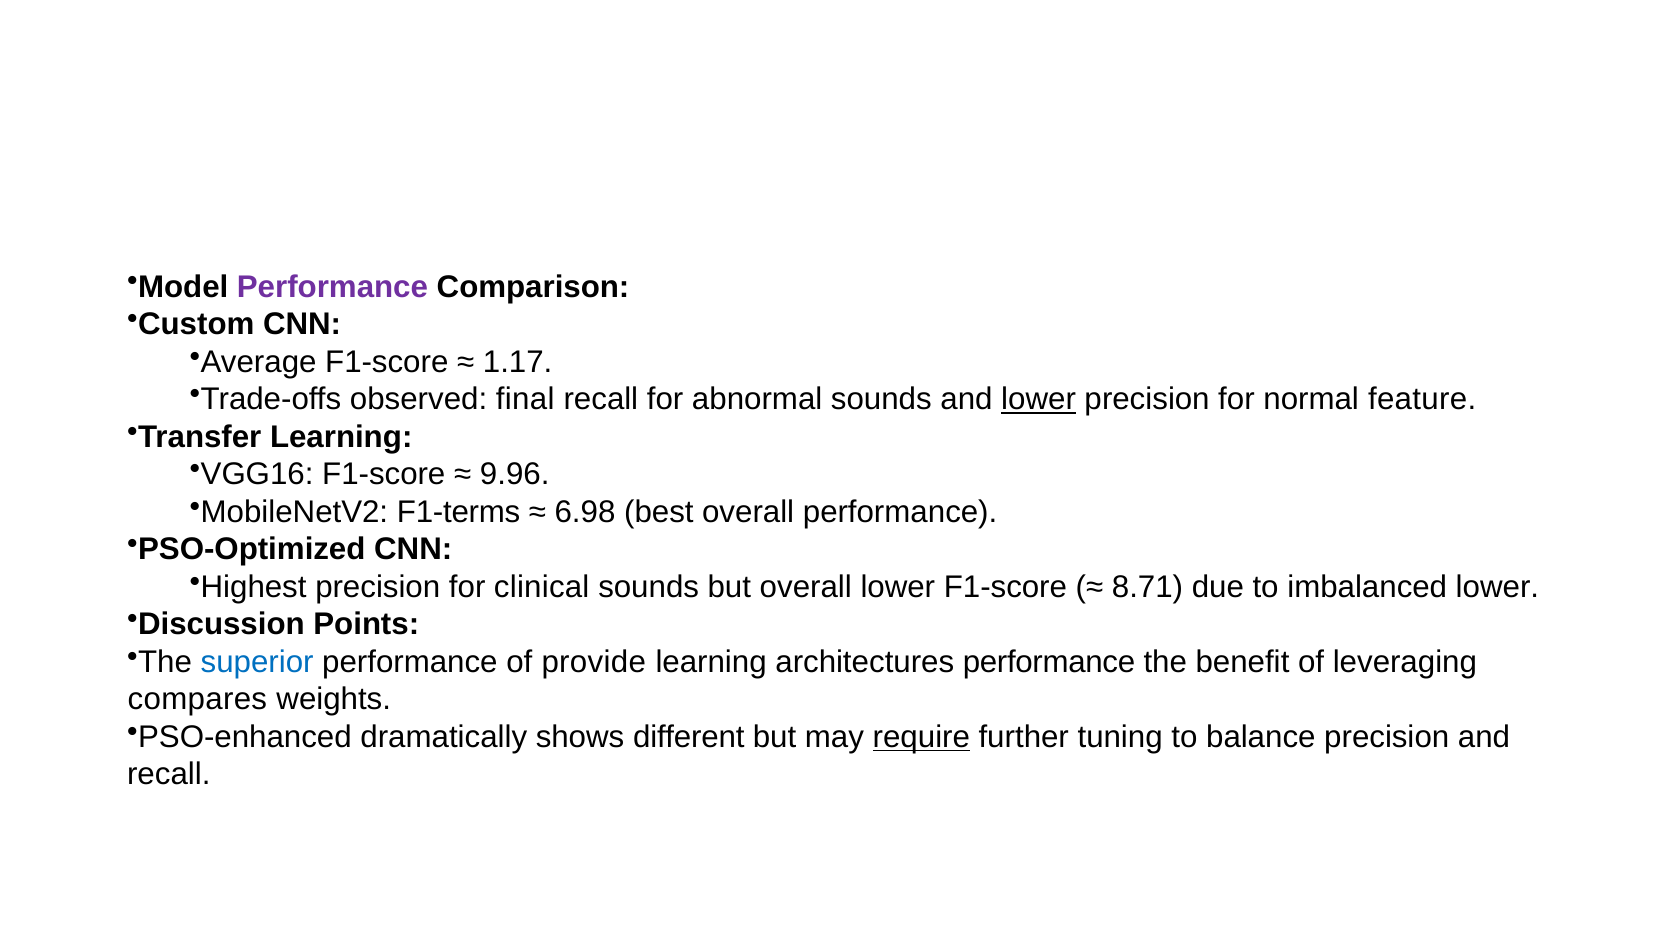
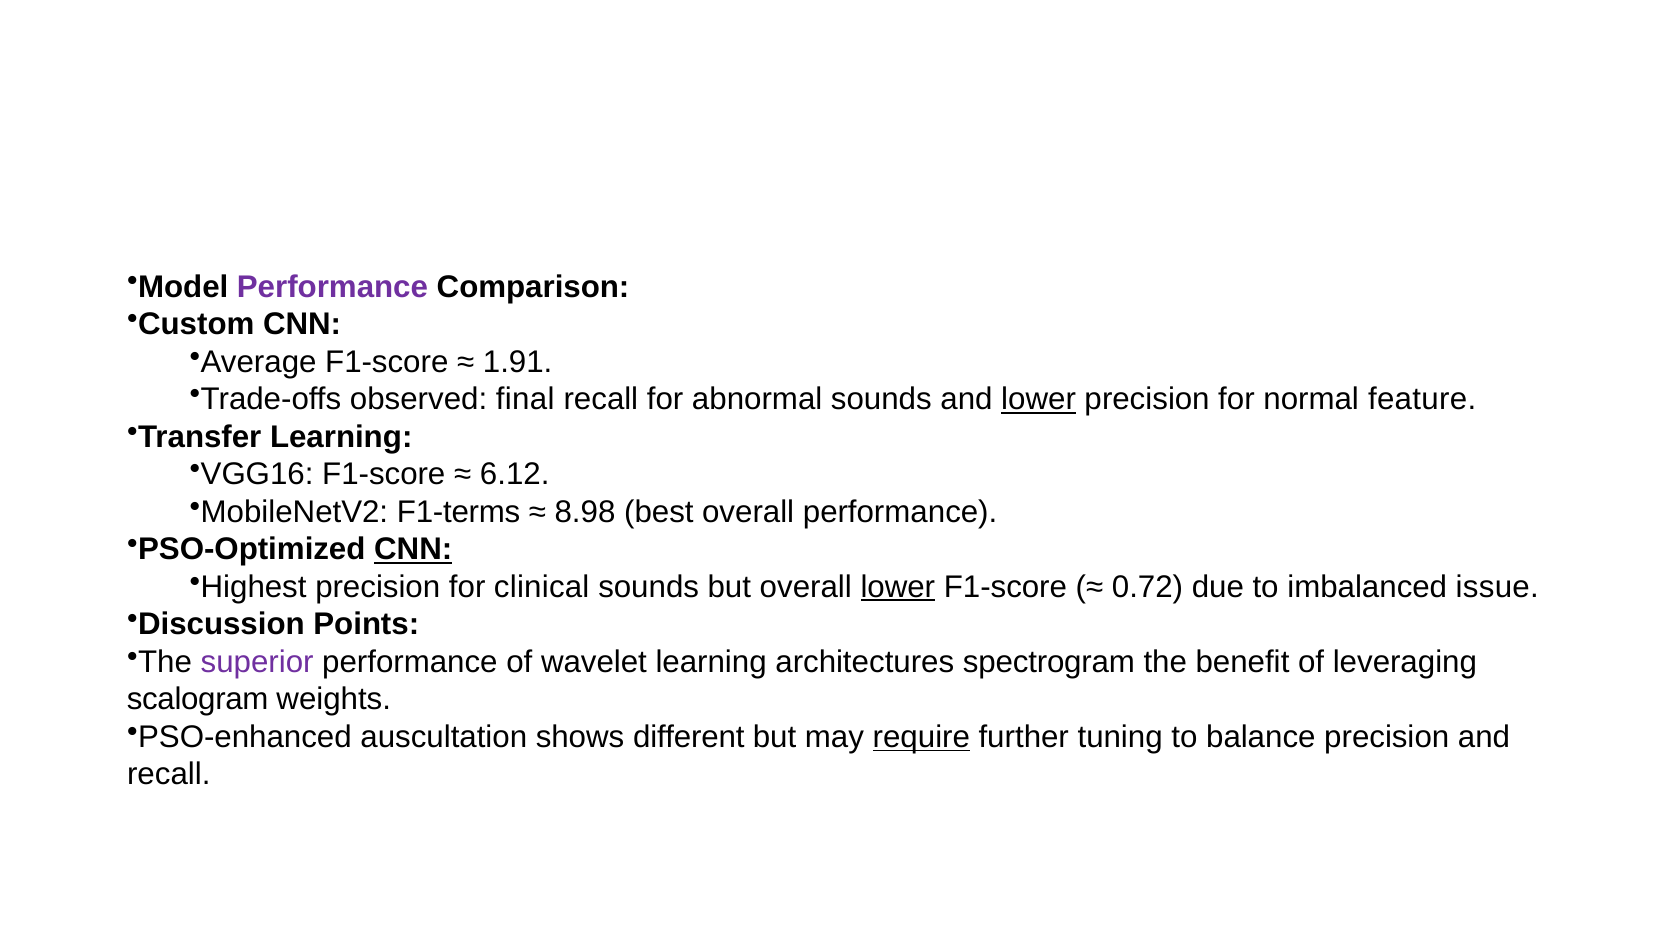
1.17: 1.17 -> 1.91
9.96: 9.96 -> 6.12
6.98: 6.98 -> 8.98
CNN at (413, 550) underline: none -> present
lower at (898, 587) underline: none -> present
8.71: 8.71 -> 0.72
imbalanced lower: lower -> issue
superior colour: blue -> purple
provide: provide -> wavelet
architectures performance: performance -> spectrogram
compares: compares -> scalogram
dramatically: dramatically -> auscultation
